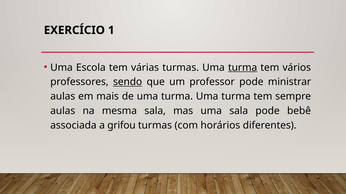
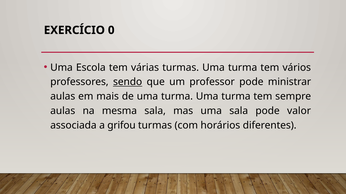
1: 1 -> 0
turma at (243, 68) underline: present -> none
bebê: bebê -> valor
